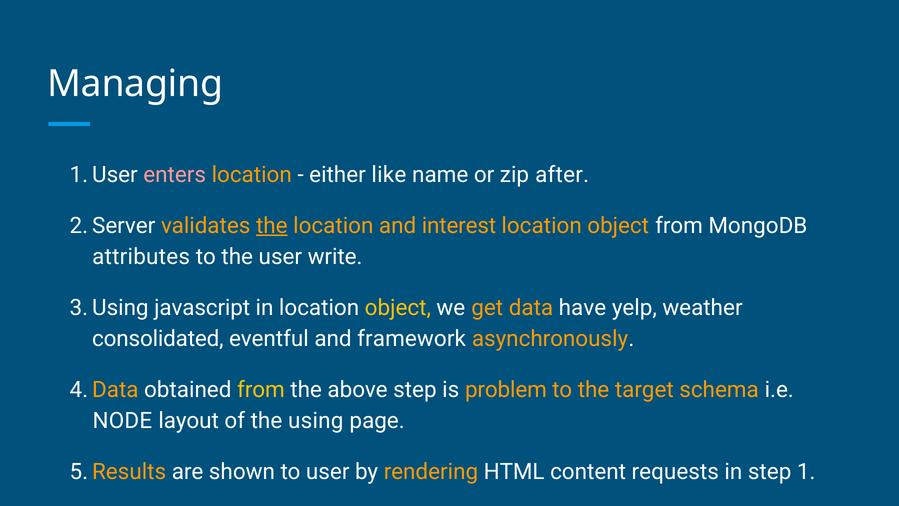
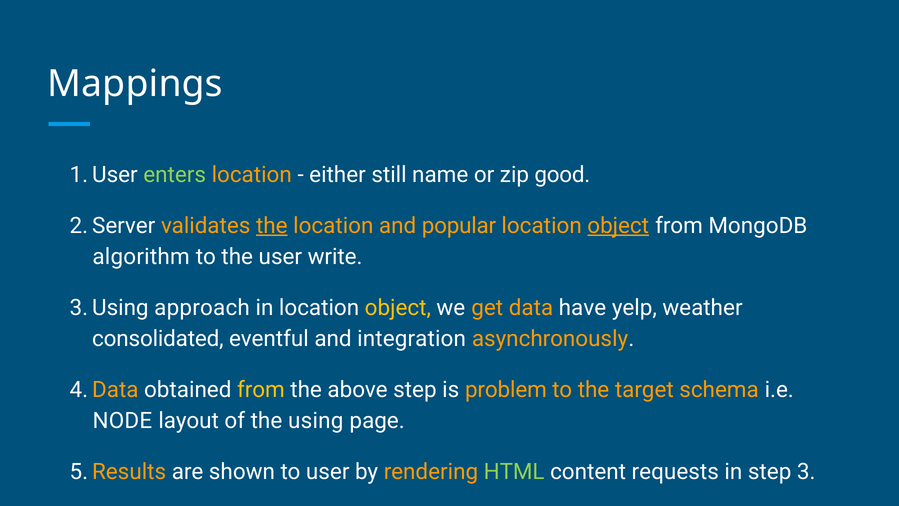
Managing: Managing -> Mappings
enters colour: pink -> light green
like: like -> still
after: after -> good
interest: interest -> popular
object at (618, 226) underline: none -> present
attributes: attributes -> algorithm
javascript: javascript -> approach
framework: framework -> integration
HTML colour: white -> light green
1: 1 -> 3
